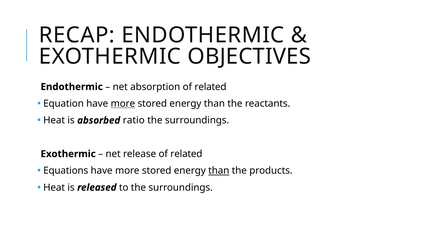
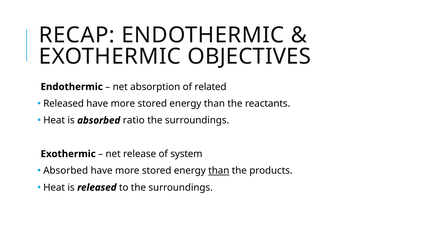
Equation at (64, 103): Equation -> Released
more at (123, 103) underline: present -> none
release of related: related -> system
Equations at (66, 170): Equations -> Absorbed
